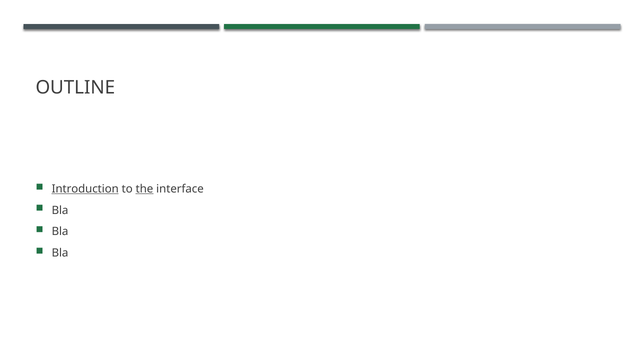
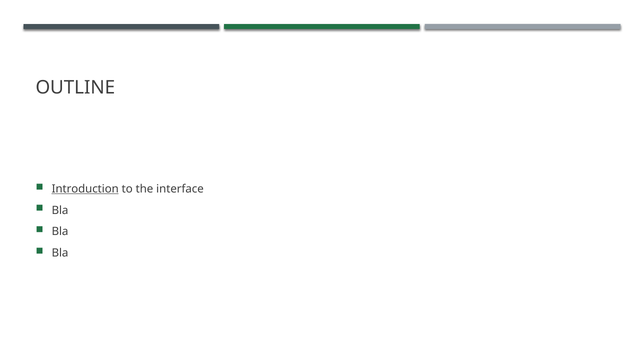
the underline: present -> none
